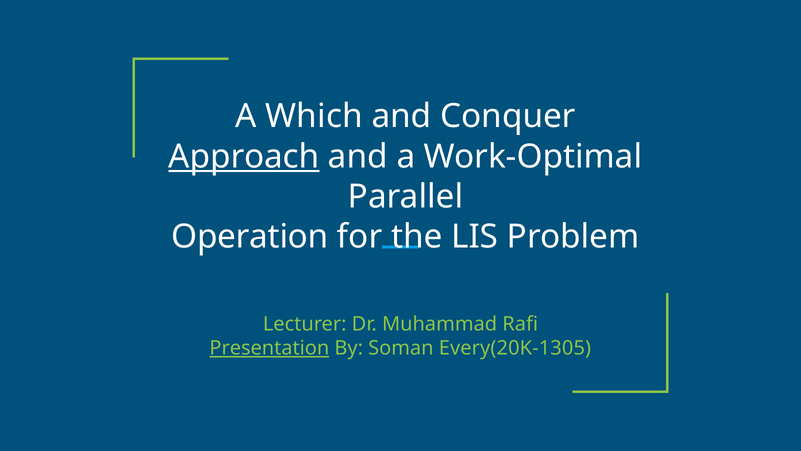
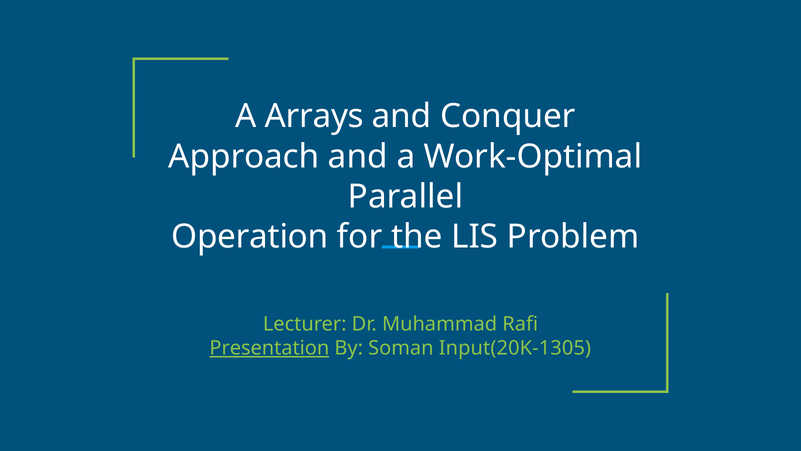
Which: Which -> Arrays
Approach underline: present -> none
Every(20K-1305: Every(20K-1305 -> Input(20K-1305
